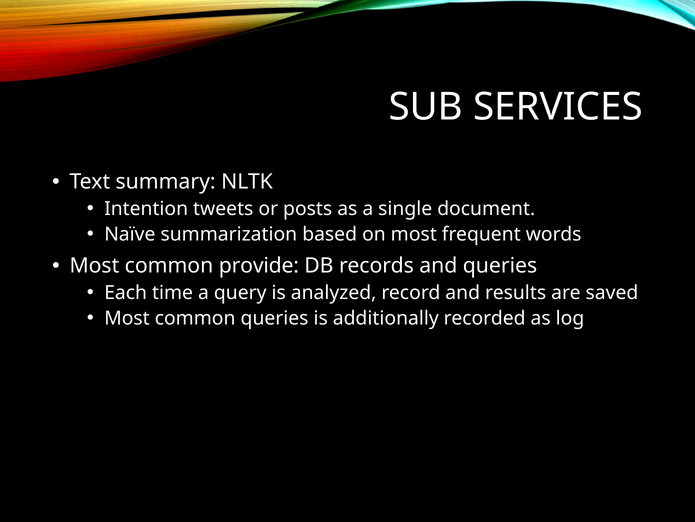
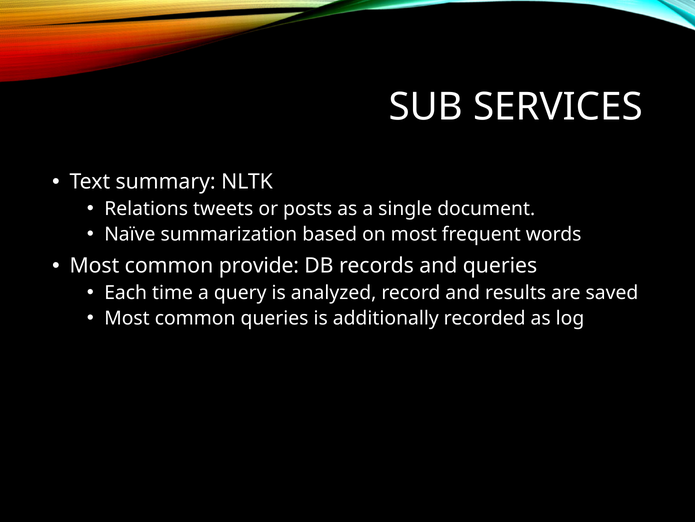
Intention: Intention -> Relations
